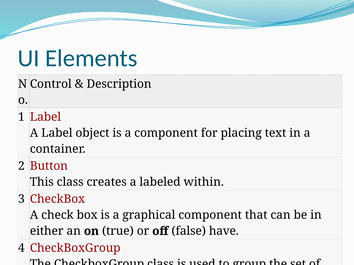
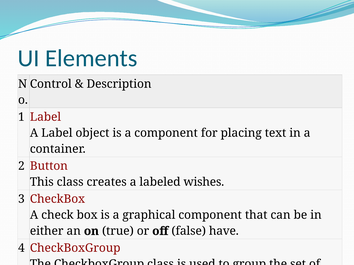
within: within -> wishes
